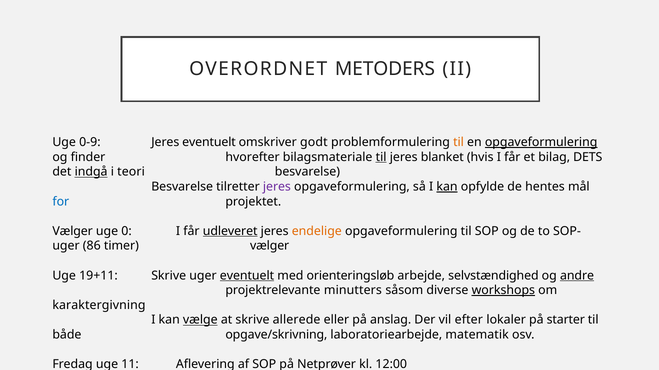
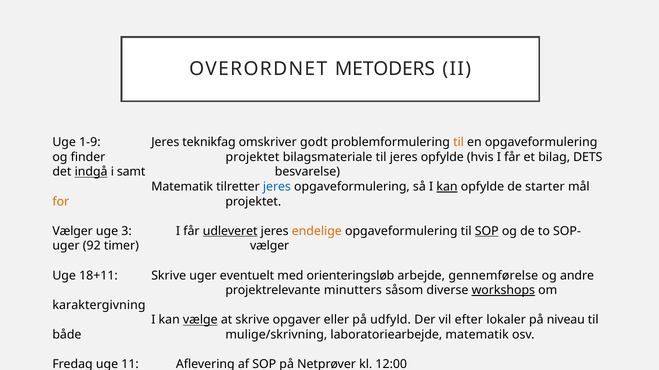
0-9: 0-9 -> 1-9
Jeres eventuelt: eventuelt -> teknikfag
opgaveformulering at (541, 143) underline: present -> none
finder hvorefter: hvorefter -> projektet
til at (381, 157) underline: present -> none
jeres blanket: blanket -> opfylde
teori: teori -> samt
Besvarelse at (182, 187): Besvarelse -> Matematik
jeres at (277, 187) colour: purple -> blue
hentes: hentes -> starter
for colour: blue -> orange
0: 0 -> 3
SOP at (487, 231) underline: none -> present
86: 86 -> 92
19+11: 19+11 -> 18+11
eventuelt at (247, 276) underline: present -> none
selvstændighed: selvstændighed -> gennemførelse
andre underline: present -> none
allerede: allerede -> opgaver
anslag: anslag -> udfyld
starter: starter -> niveau
opgave/skrivning: opgave/skrivning -> mulige/skrivning
